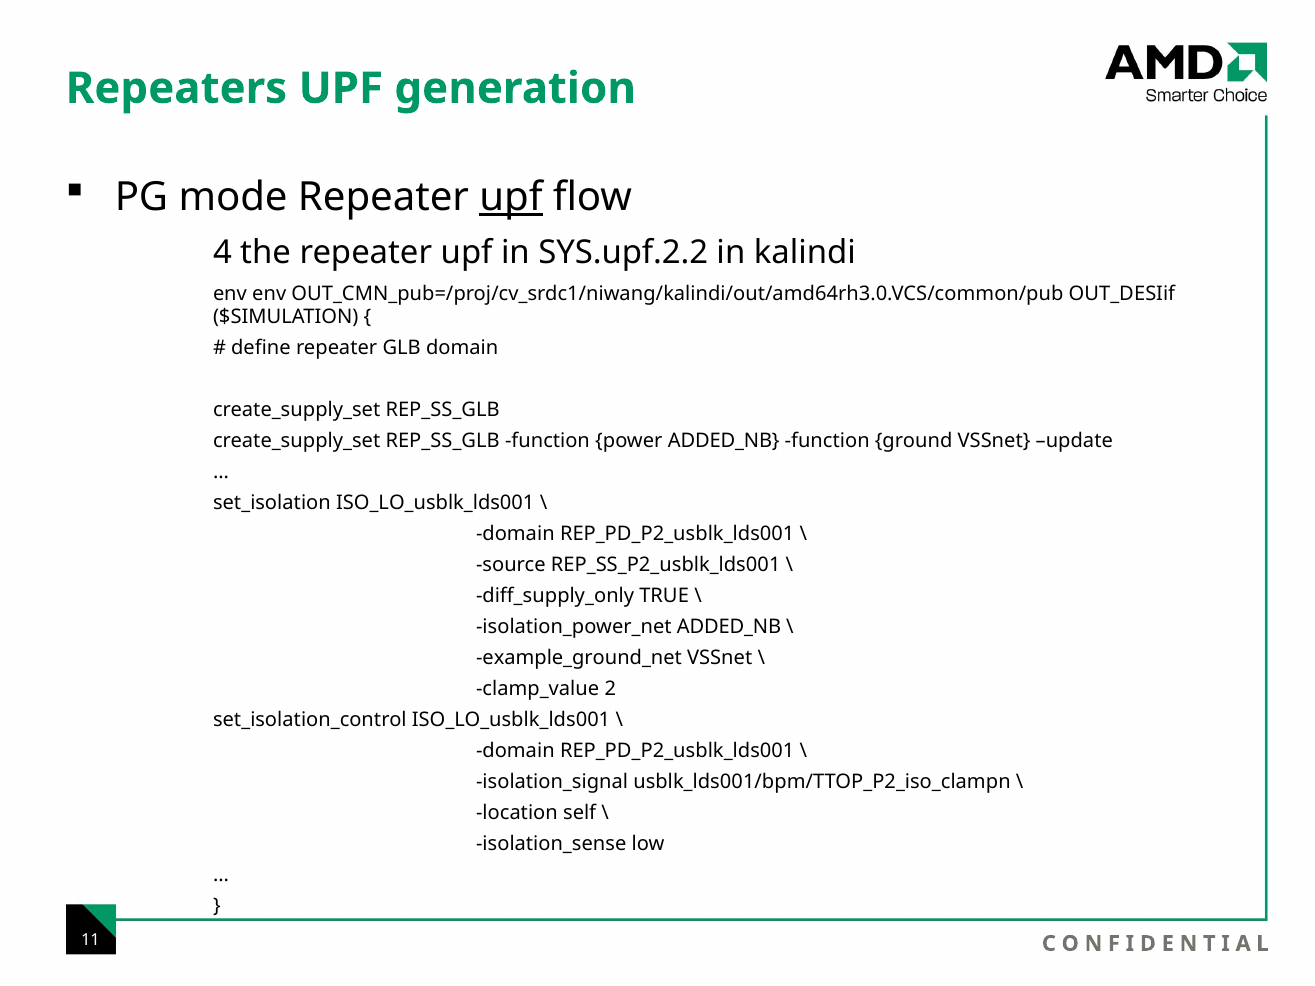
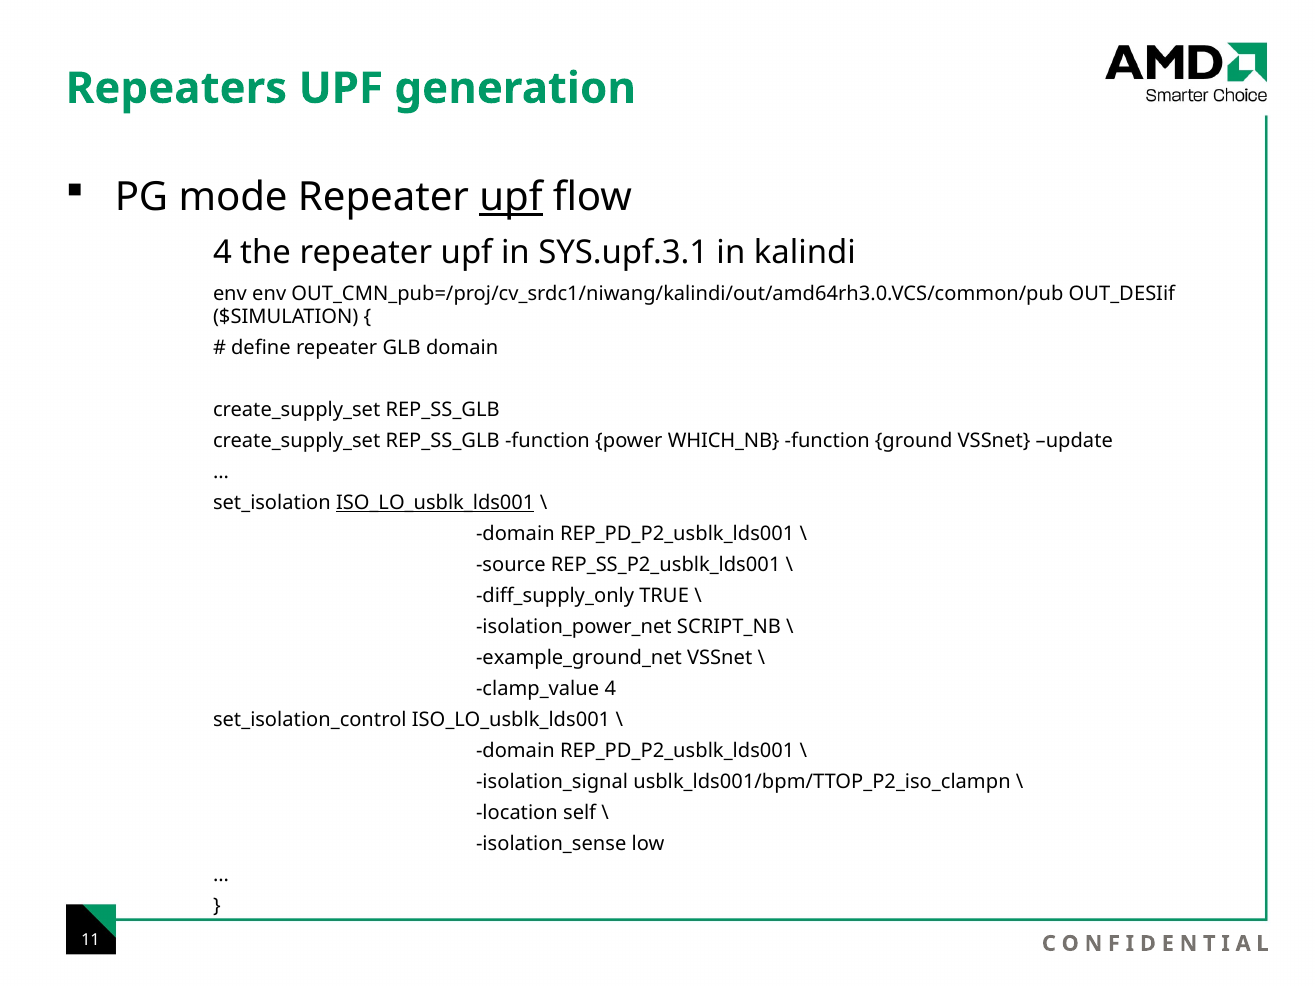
SYS.upf.2.2: SYS.upf.2.2 -> SYS.upf.3.1
power ADDED_NB: ADDED_NB -> WHICH_NB
ISO_LO_usblk_lds001 at (435, 503) underline: none -> present
isolation_power_net ADDED_NB: ADDED_NB -> SCRIPT_NB
clamp_value 2: 2 -> 4
